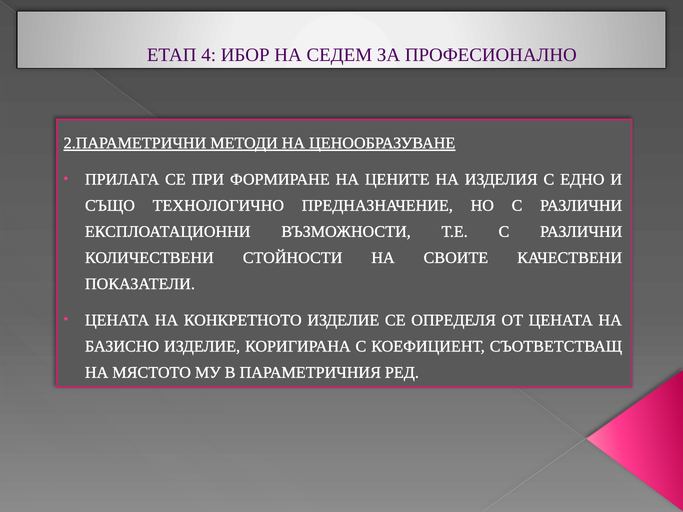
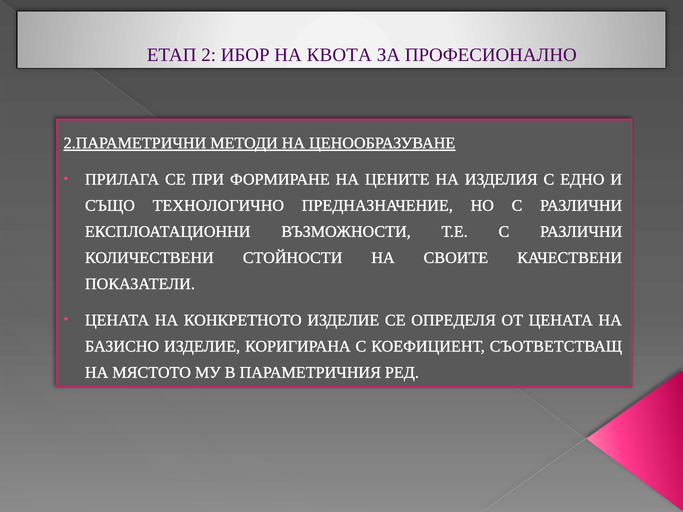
4: 4 -> 2
СЕДЕМ: СЕДЕМ -> КВОТА
